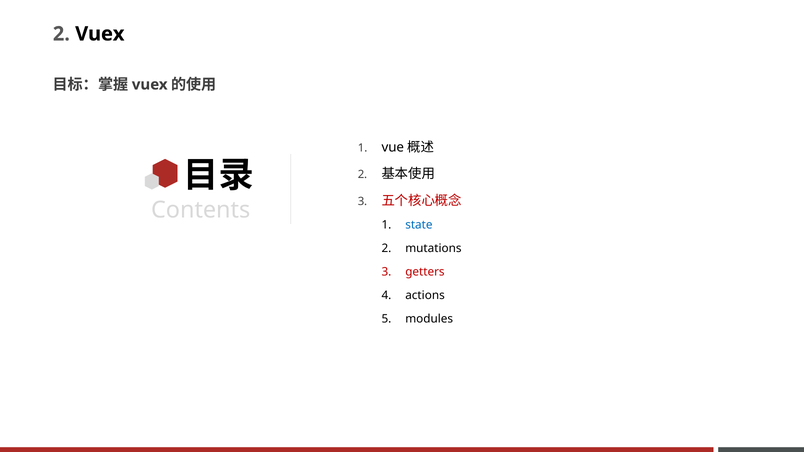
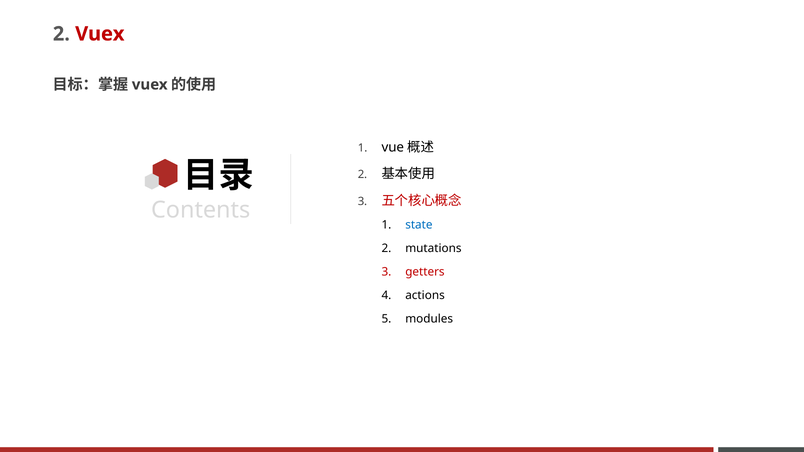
Vuex at (100, 34) colour: black -> red
